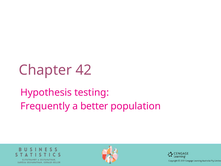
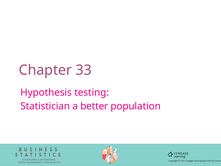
42: 42 -> 33
Frequently: Frequently -> Statistician
